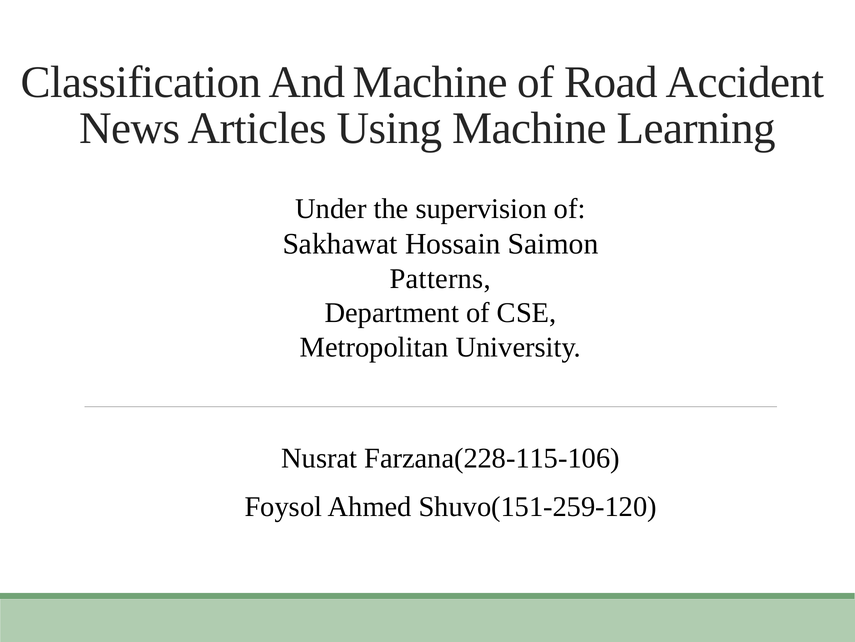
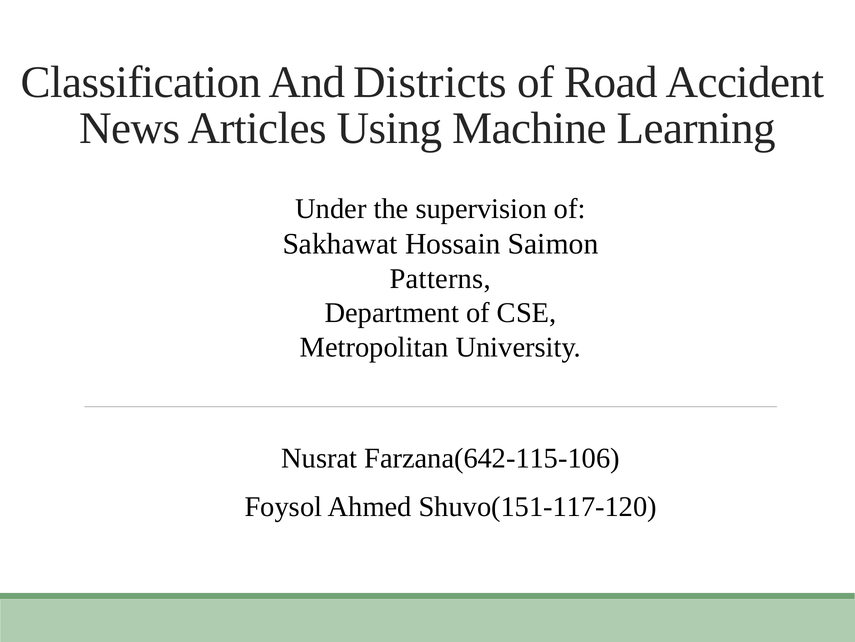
And Machine: Machine -> Districts
Farzana(228-115-106: Farzana(228-115-106 -> Farzana(642-115-106
Shuvo(151-259-120: Shuvo(151-259-120 -> Shuvo(151-117-120
